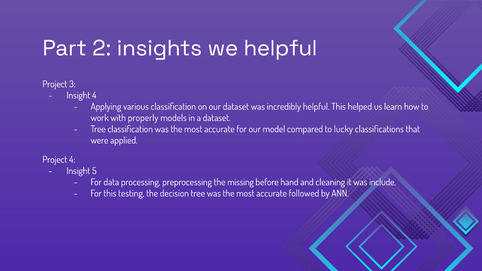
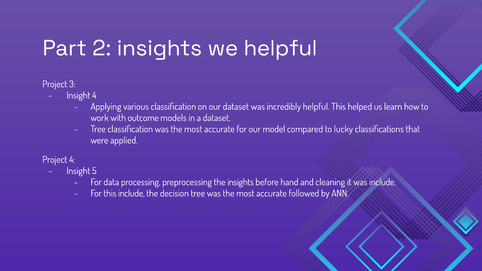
properly: properly -> outcome
the missing: missing -> insights
this testing: testing -> include
